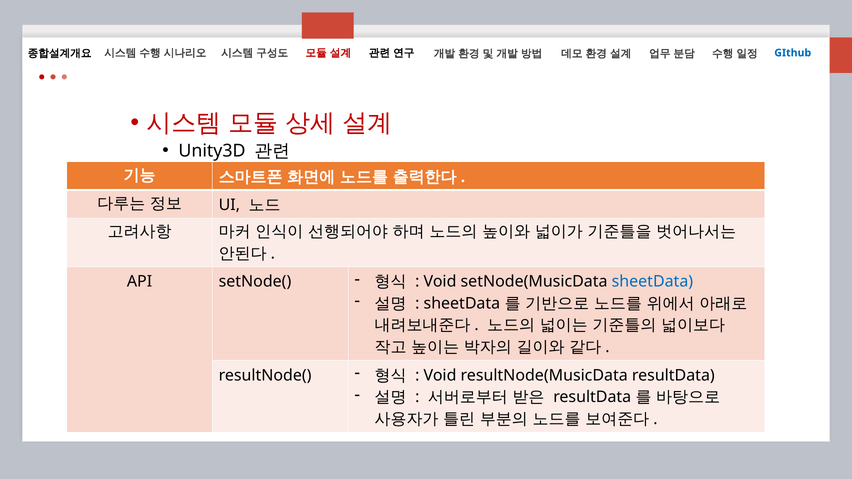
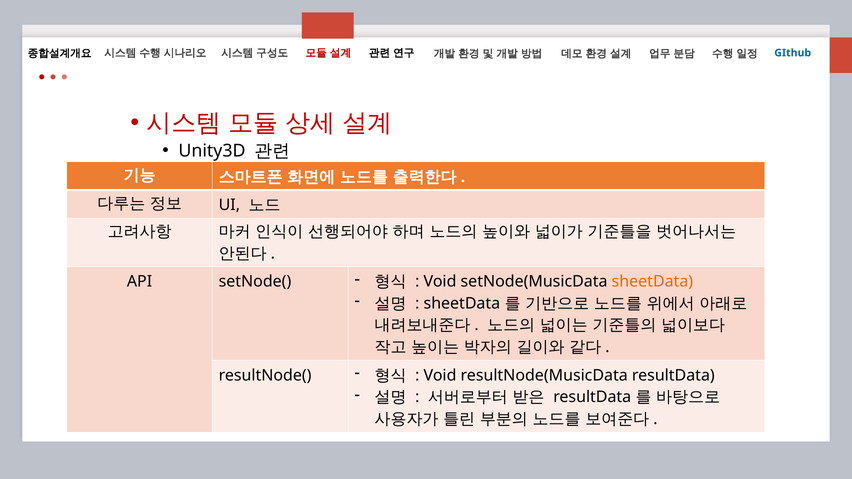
sheetData at (652, 282) colour: blue -> orange
